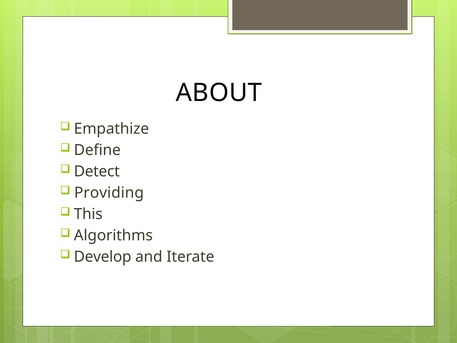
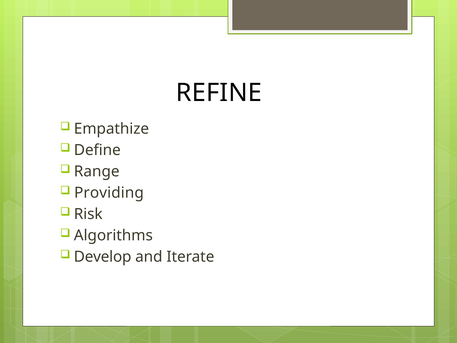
ABOUT: ABOUT -> REFINE
Detect: Detect -> Range
This: This -> Risk
